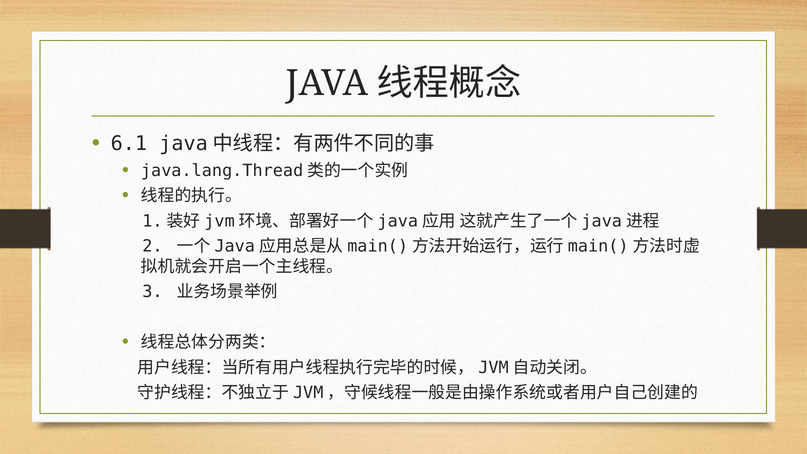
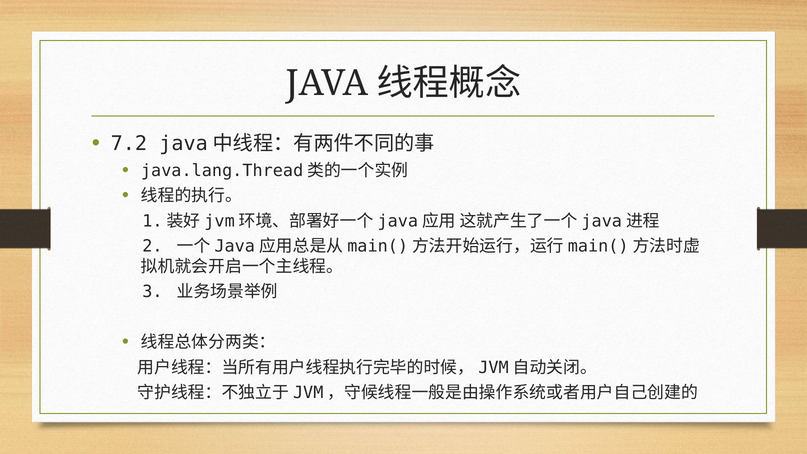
6.1: 6.1 -> 7.2
